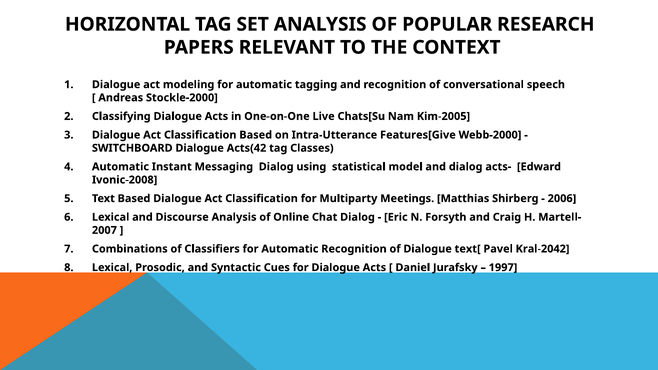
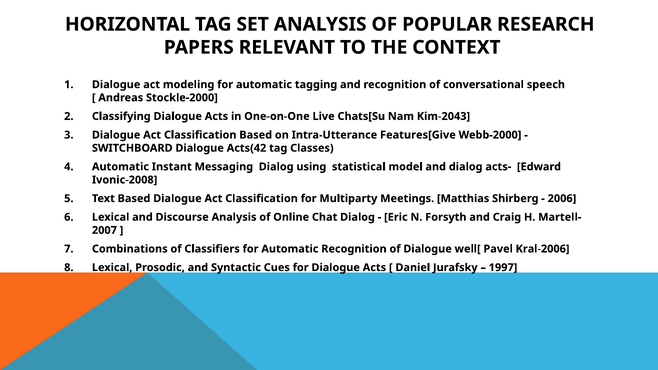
Kim-2005: Kim-2005 -> Kim-2043
text[: text[ -> well[
Kral-2042: Kral-2042 -> Kral-2006
